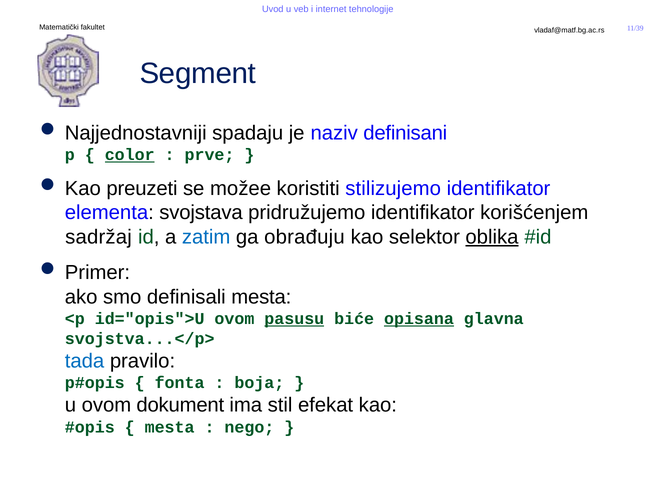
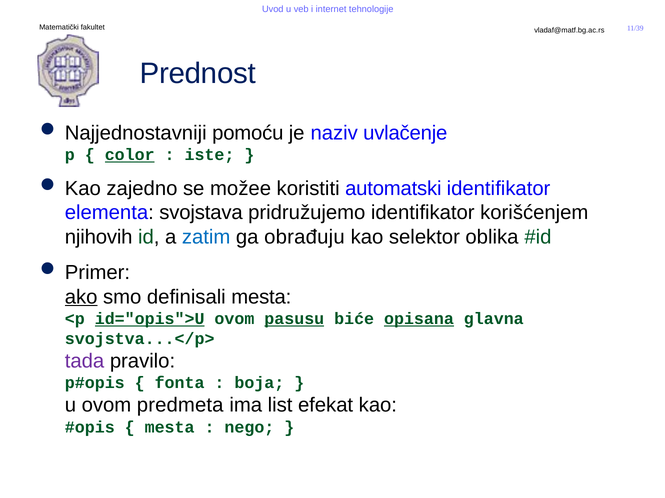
Segment: Segment -> Prednost
spadaju: spadaju -> pomoću
definisani: definisani -> uvlačenje
prve: prve -> iste
preuzeti: preuzeti -> zajedno
stilizujemo: stilizujemo -> automatski
sadržaj: sadržaj -> njihovih
oblika underline: present -> none
ako underline: none -> present
id="opis">U underline: none -> present
tada colour: blue -> purple
dokument: dokument -> predmeta
stil: stil -> list
